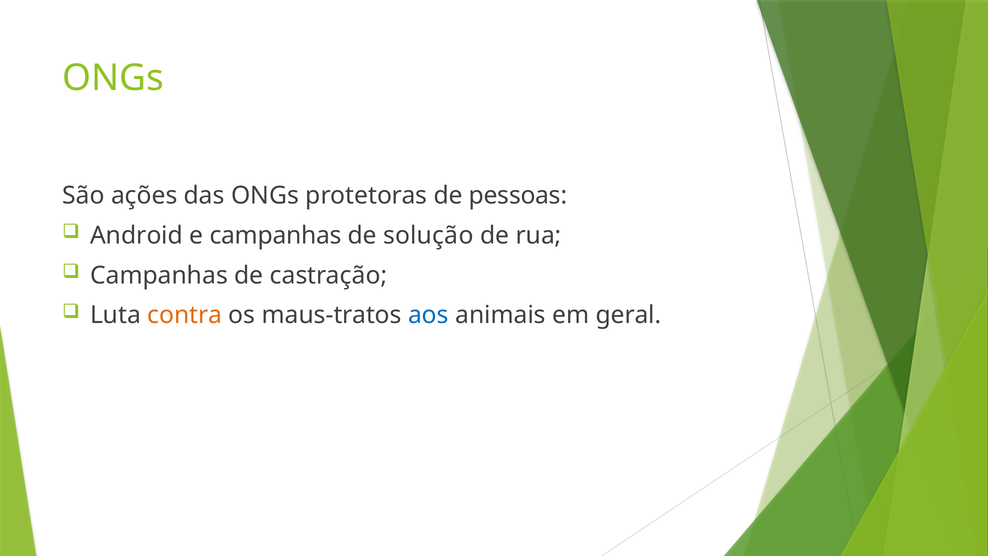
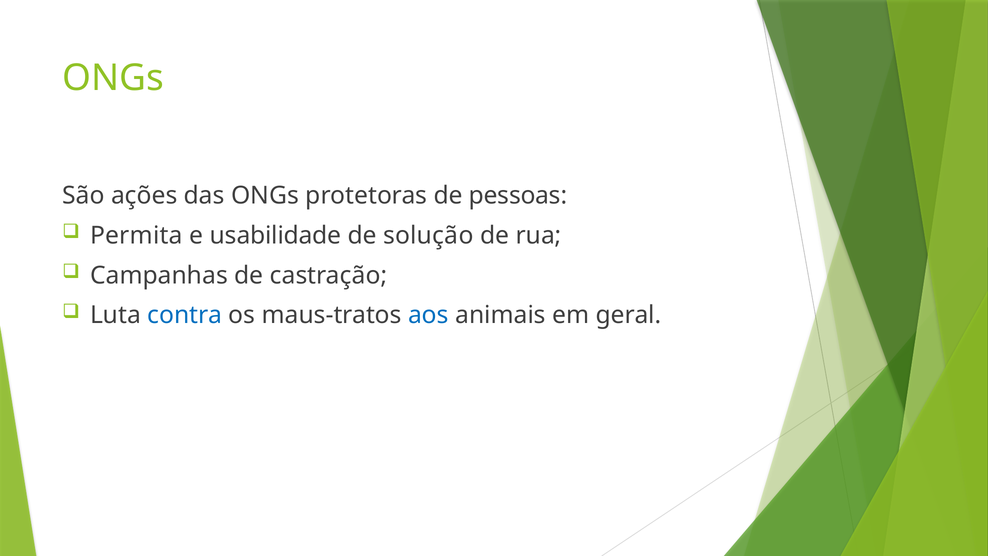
Android: Android -> Permita
e campanhas: campanhas -> usabilidade
contra colour: orange -> blue
